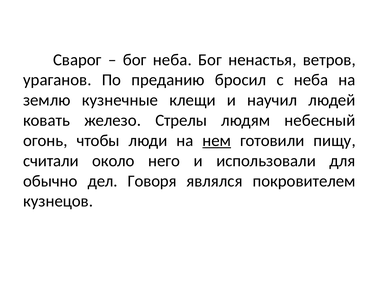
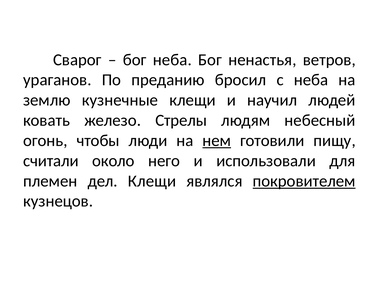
обычно: обычно -> племен
дел Говоря: Говоря -> Клещи
покровителем underline: none -> present
